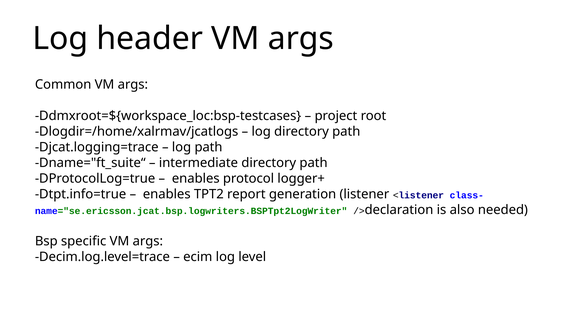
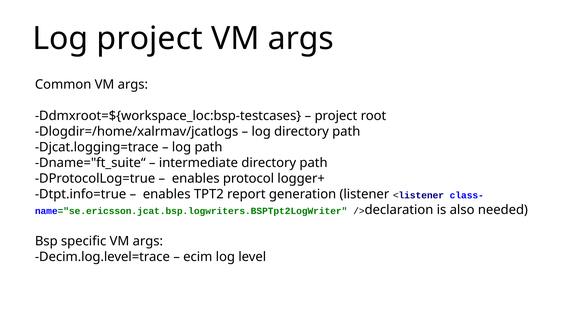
Log header: header -> project
